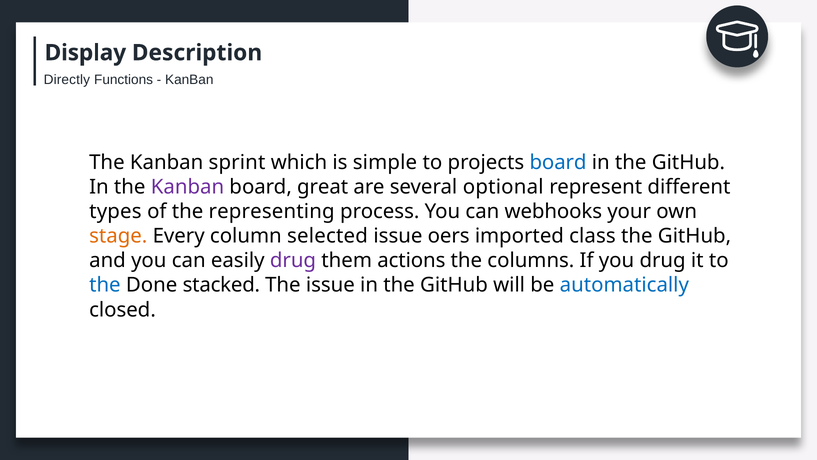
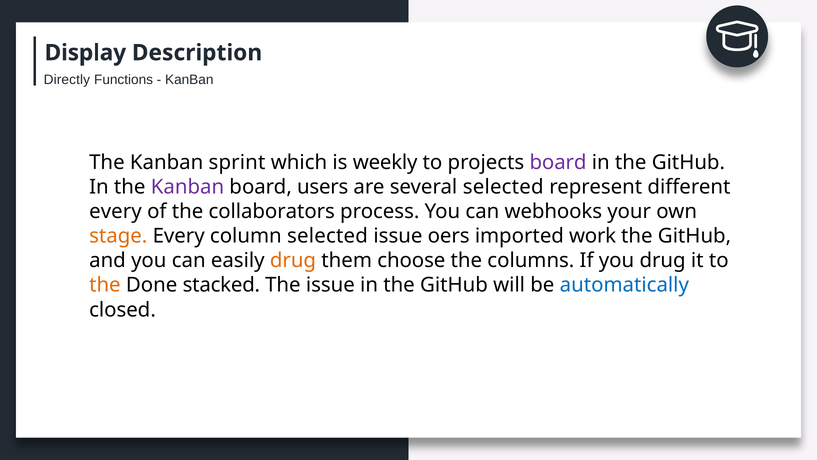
simple: simple -> weekly
board at (558, 162) colour: blue -> purple
great: great -> users
several optional: optional -> selected
types at (115, 211): types -> every
representing: representing -> collaborators
class: class -> work
drug at (293, 260) colour: purple -> orange
actions: actions -> choose
the at (105, 285) colour: blue -> orange
